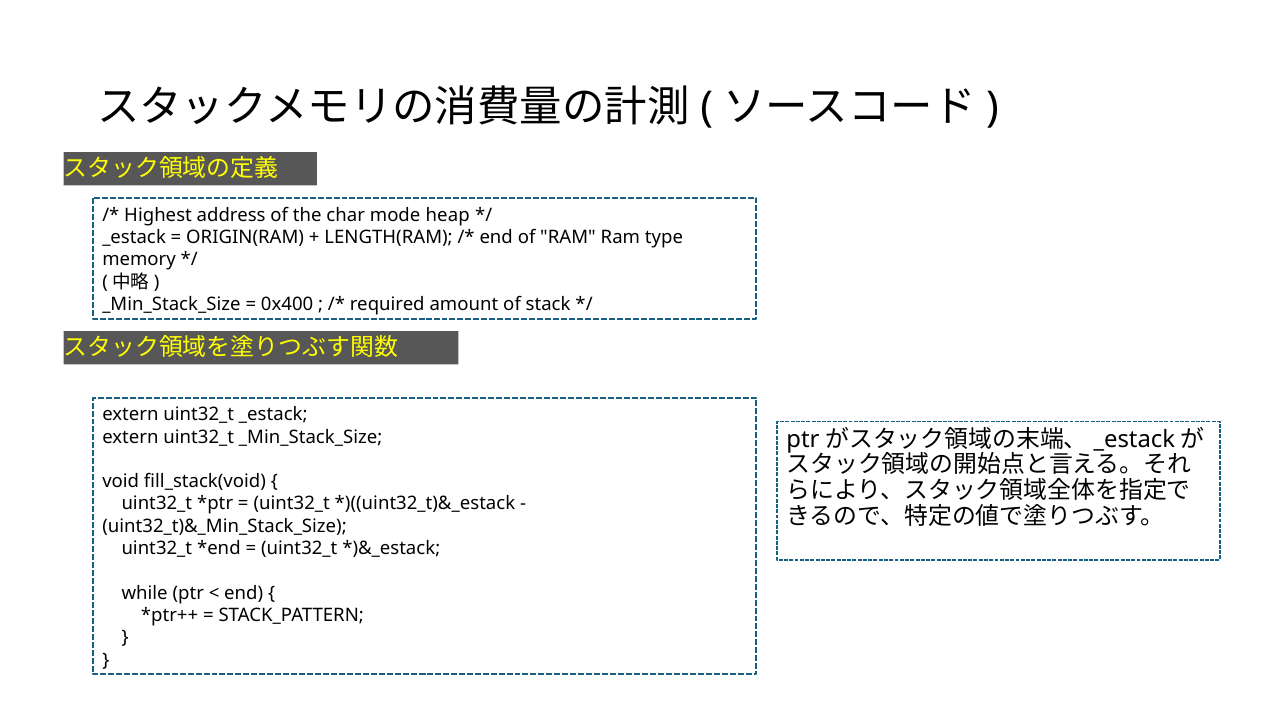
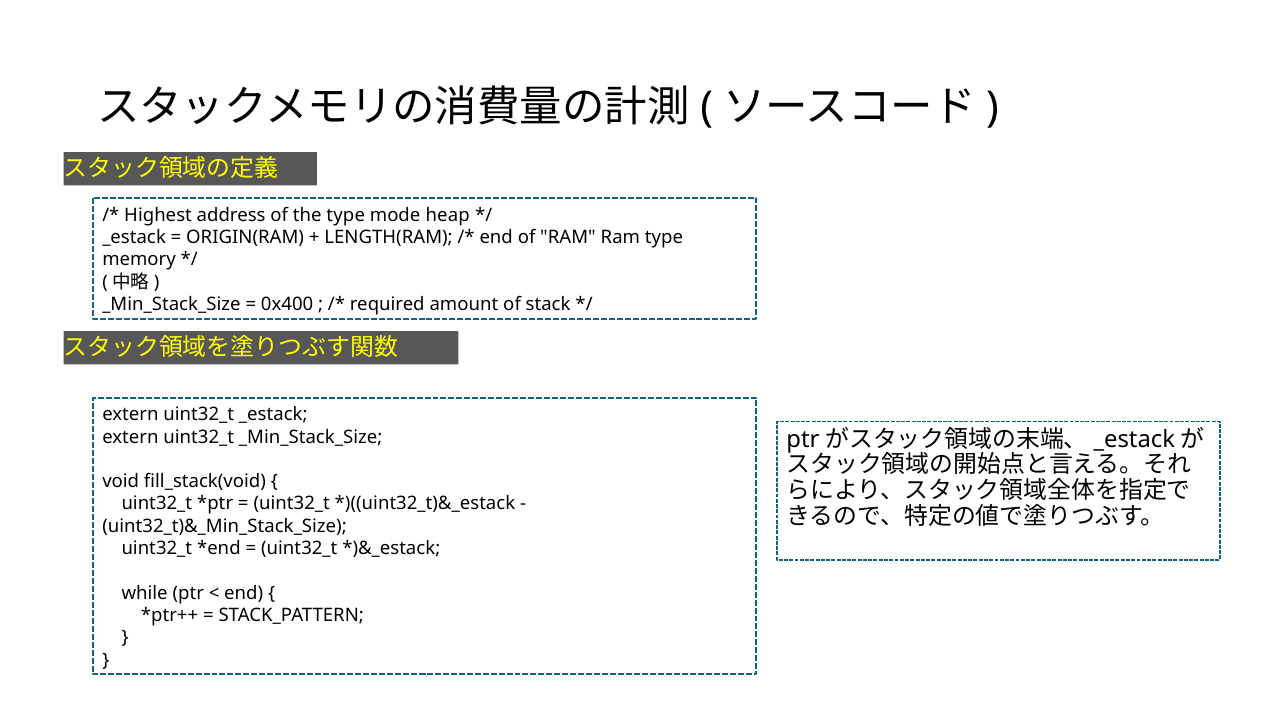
the char: char -> type
